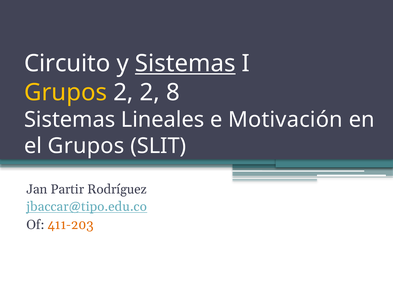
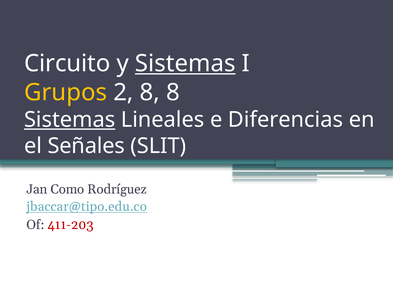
2 2: 2 -> 8
Sistemas at (70, 120) underline: none -> present
Motivación: Motivación -> Diferencias
el Grupos: Grupos -> Señales
Partir: Partir -> Como
411-203 colour: orange -> red
